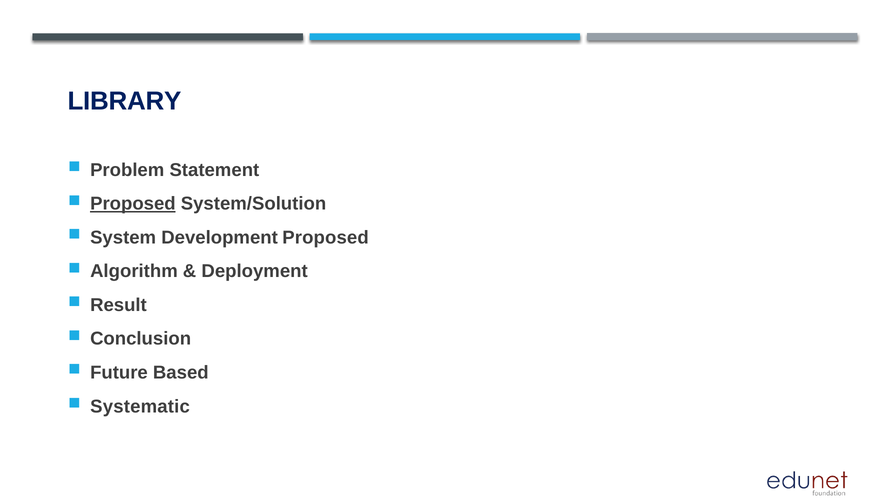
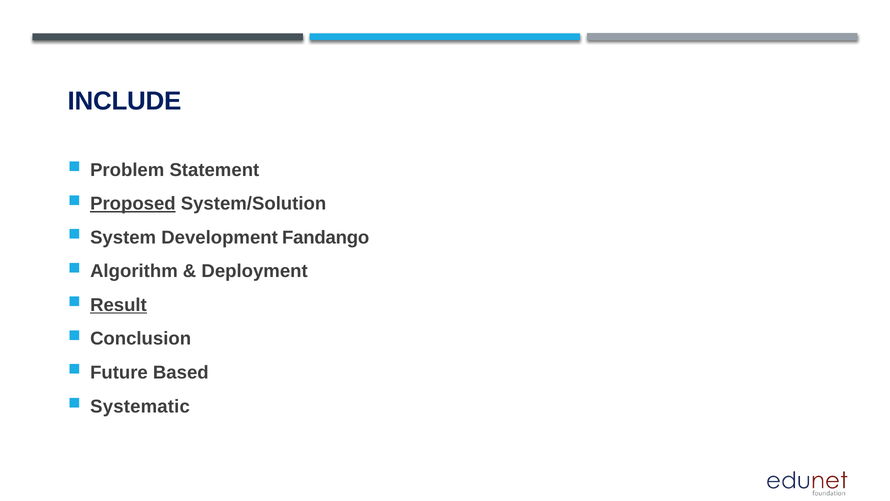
LIBRARY: LIBRARY -> INCLUDE
Development Proposed: Proposed -> Fandango
Result underline: none -> present
